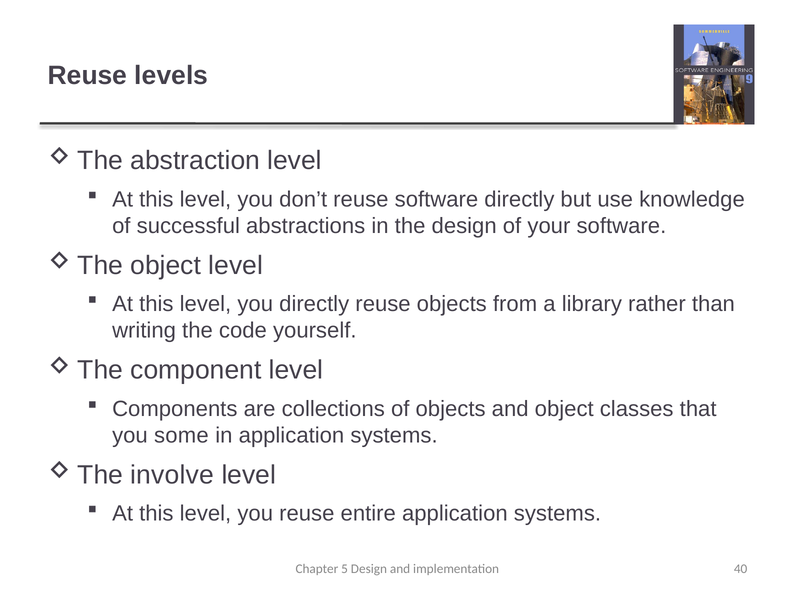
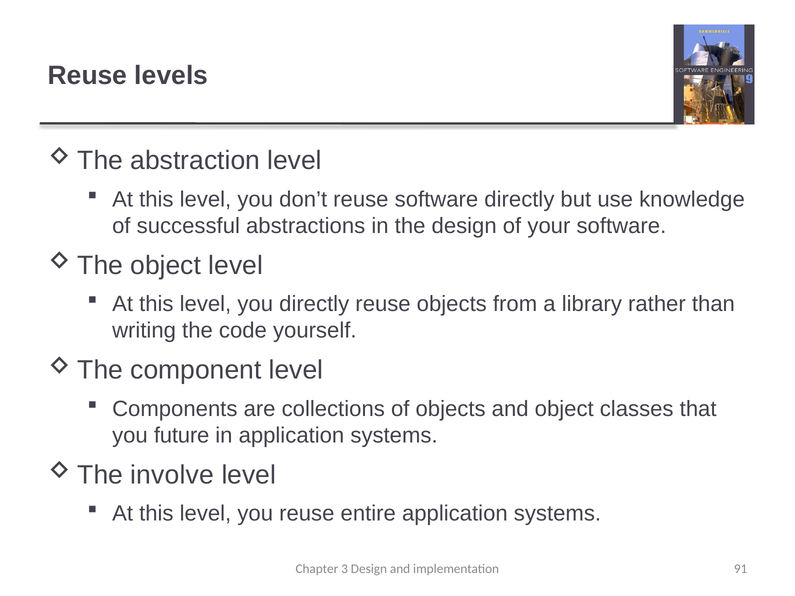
some: some -> future
5: 5 -> 3
40: 40 -> 91
